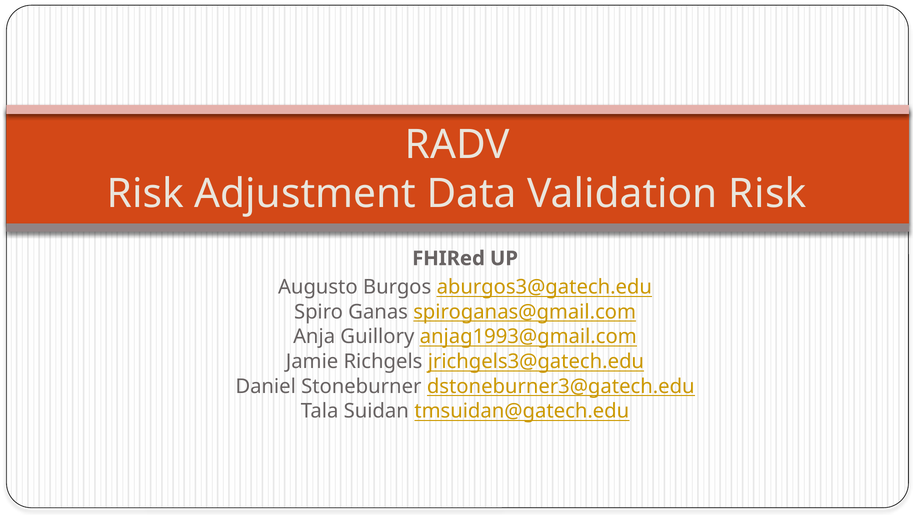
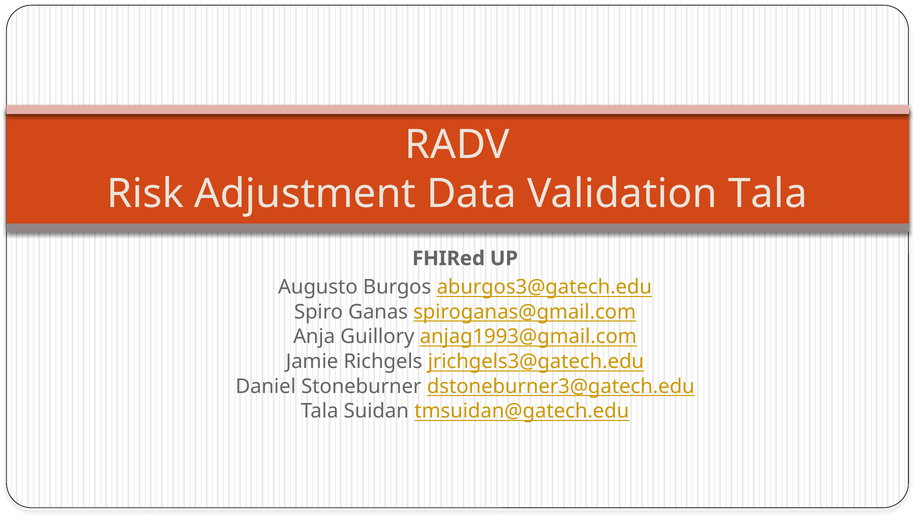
Validation Risk: Risk -> Tala
